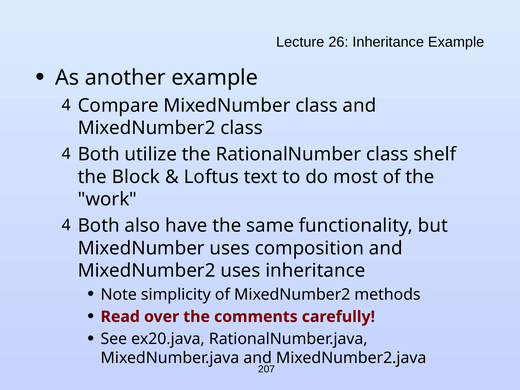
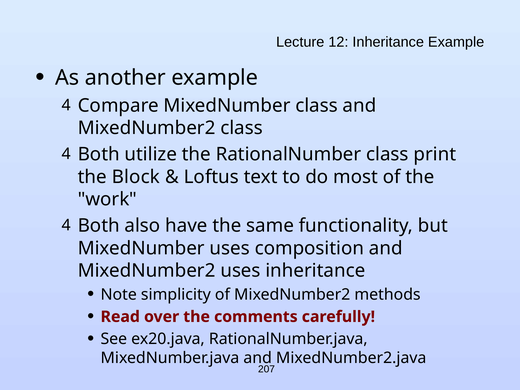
26: 26 -> 12
shelf: shelf -> print
